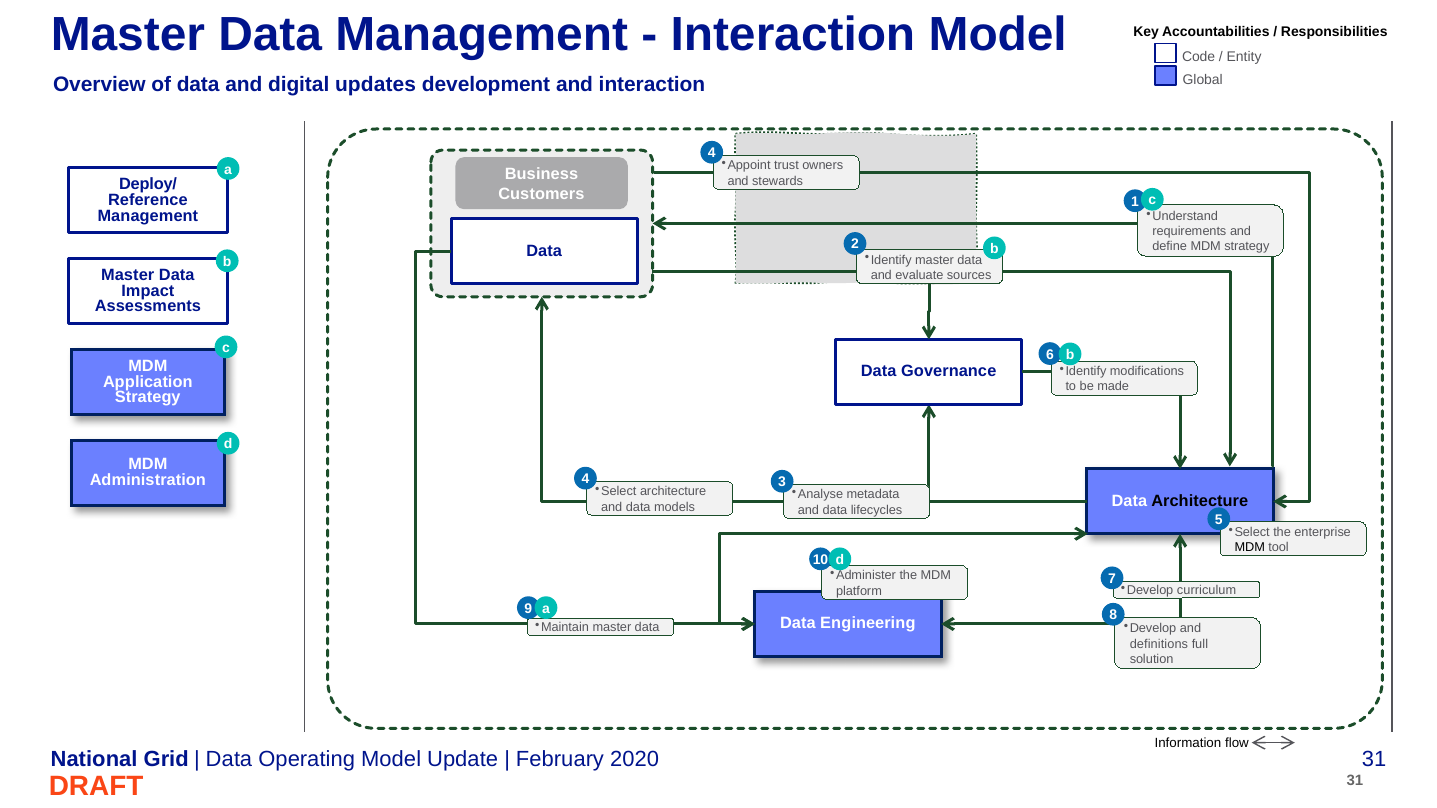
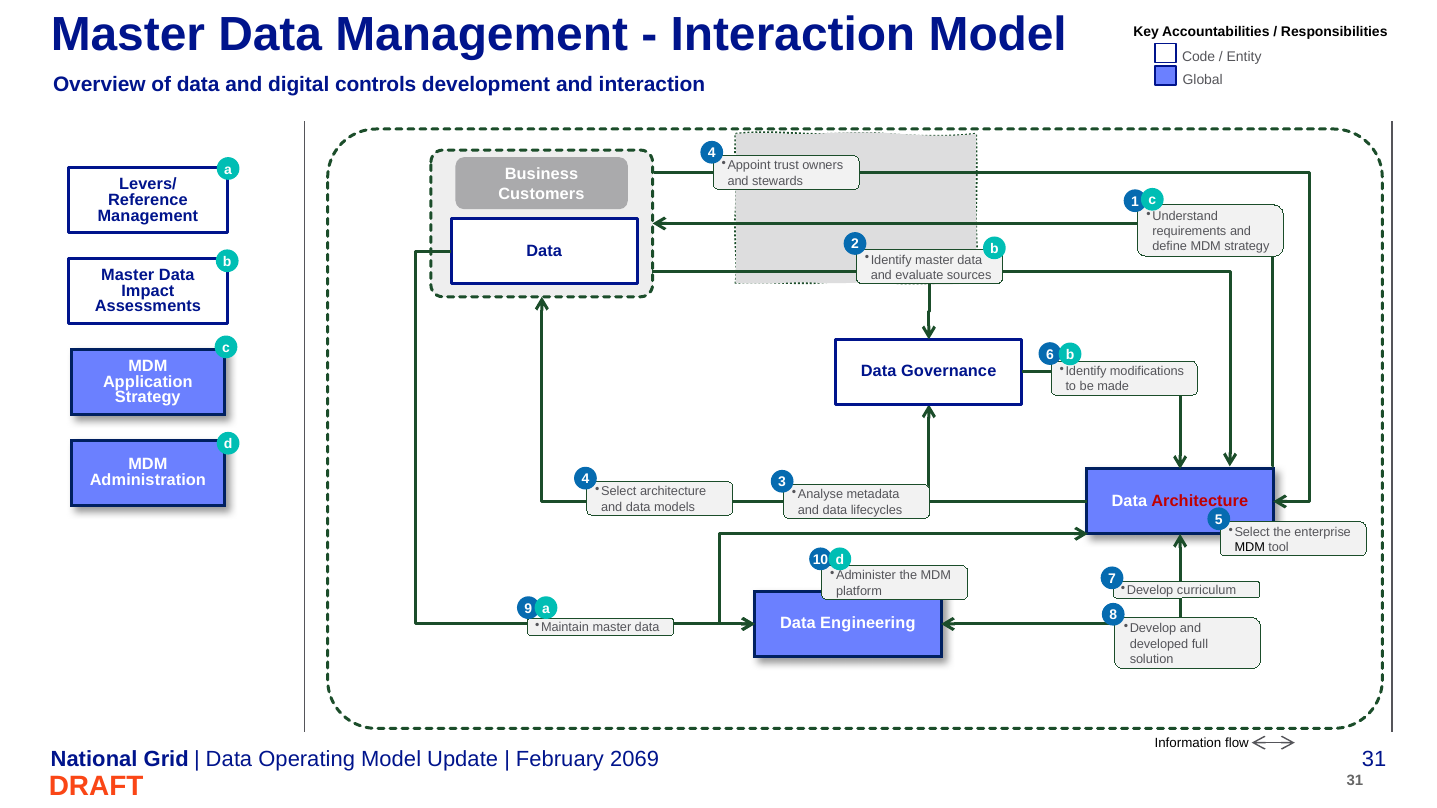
updates: updates -> controls
Deploy/: Deploy/ -> Levers/
Architecture at (1200, 501) colour: black -> red
definitions: definitions -> developed
2020: 2020 -> 2069
